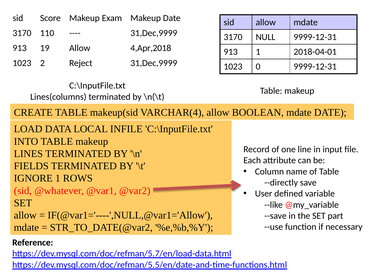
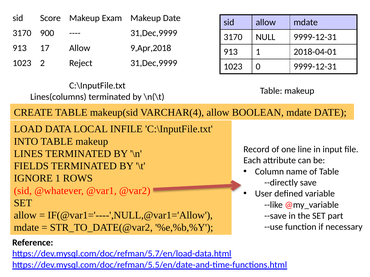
110: 110 -> 900
19: 19 -> 17
4,Apr,2018: 4,Apr,2018 -> 9,Apr,2018
